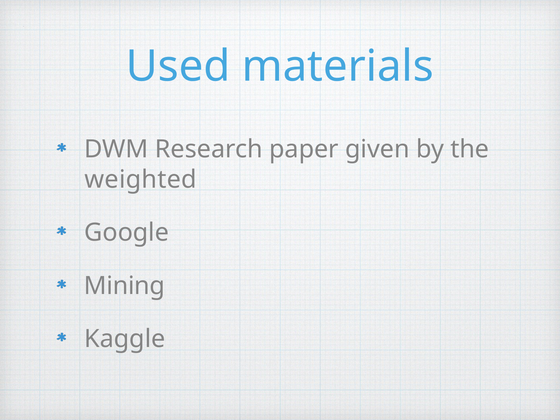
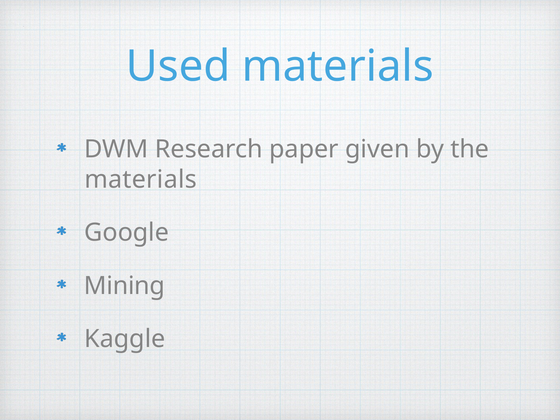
weighted at (141, 179): weighted -> materials
